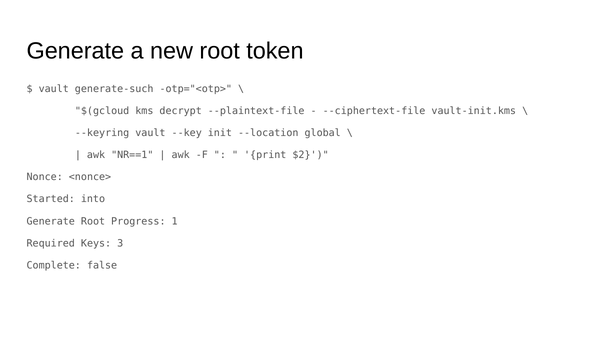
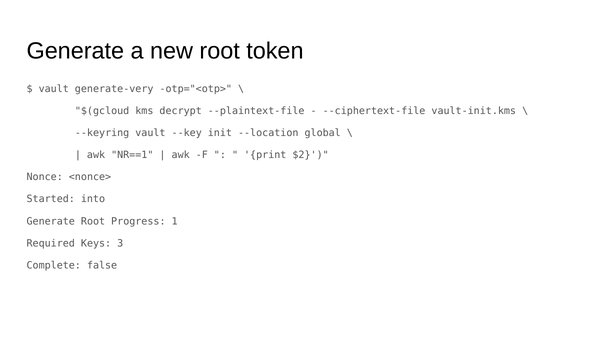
generate-such: generate-such -> generate-very
